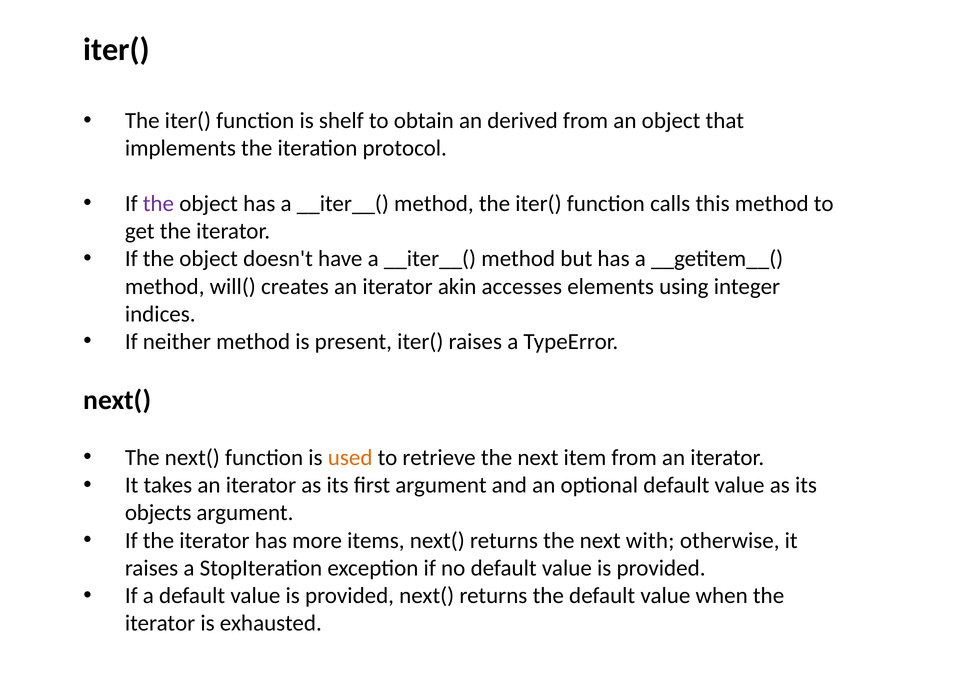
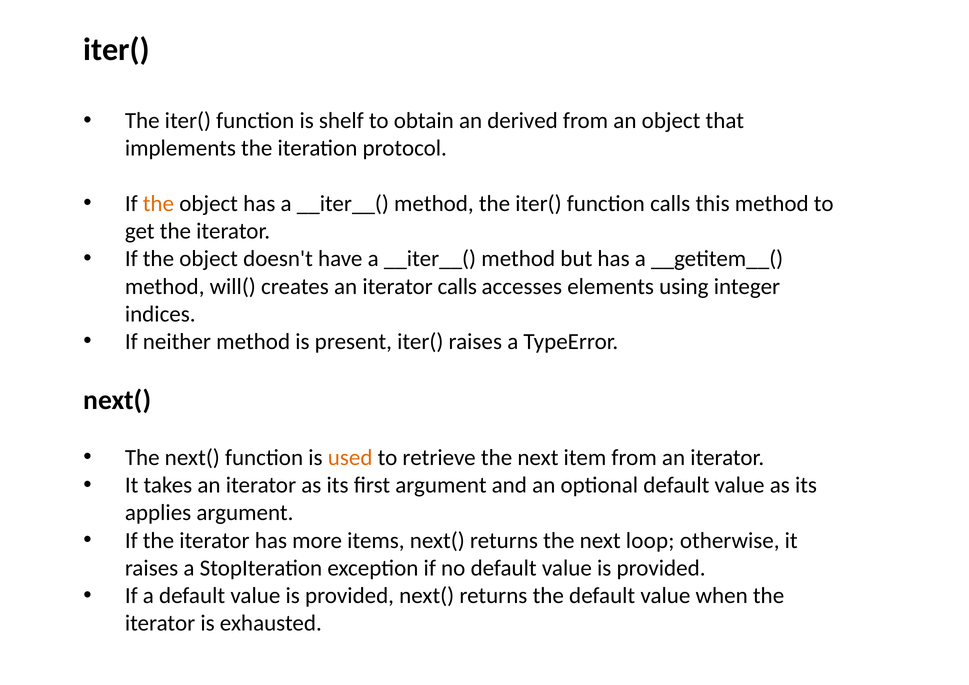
the at (158, 204) colour: purple -> orange
iterator akin: akin -> calls
objects: objects -> applies
with: with -> loop
